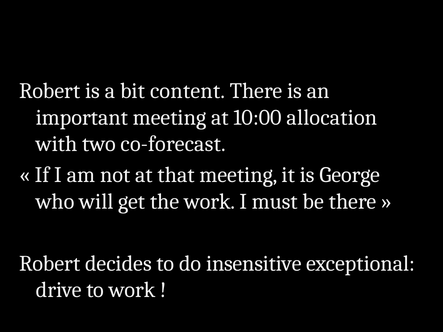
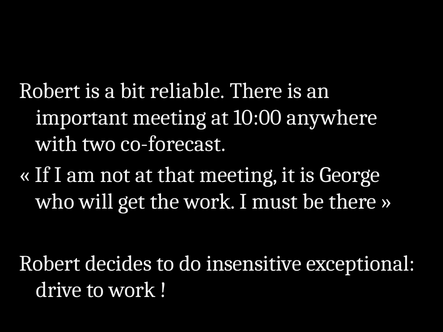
content: content -> reliable
allocation: allocation -> anywhere
